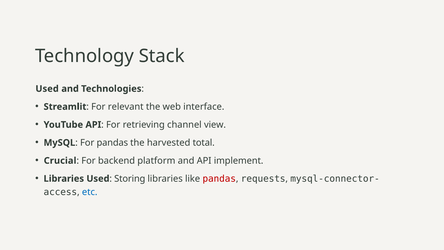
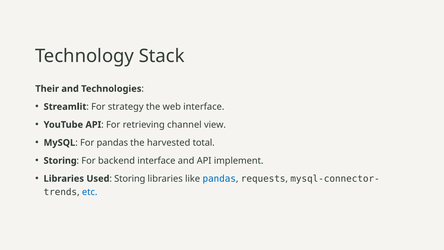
Used at (47, 89): Used -> Their
relevant: relevant -> strategy
Crucial at (60, 161): Crucial -> Storing
backend platform: platform -> interface
pandas at (219, 178) colour: red -> blue
access: access -> trends
